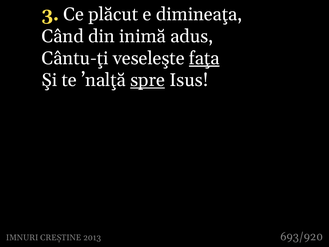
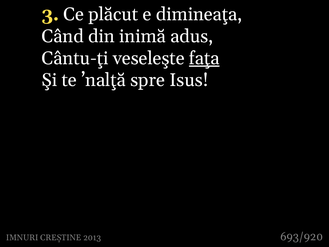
spre underline: present -> none
